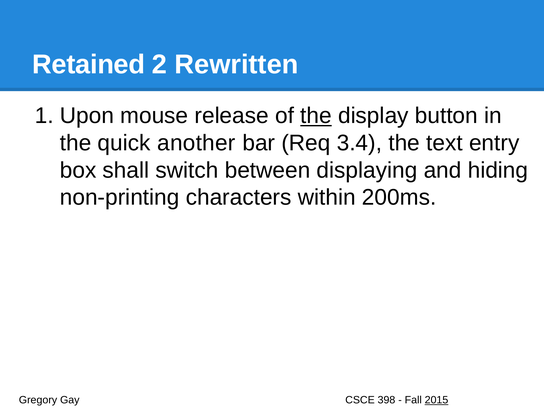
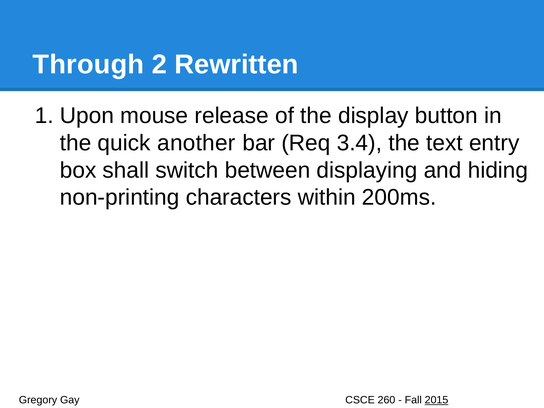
Retained: Retained -> Through
the at (316, 116) underline: present -> none
398: 398 -> 260
